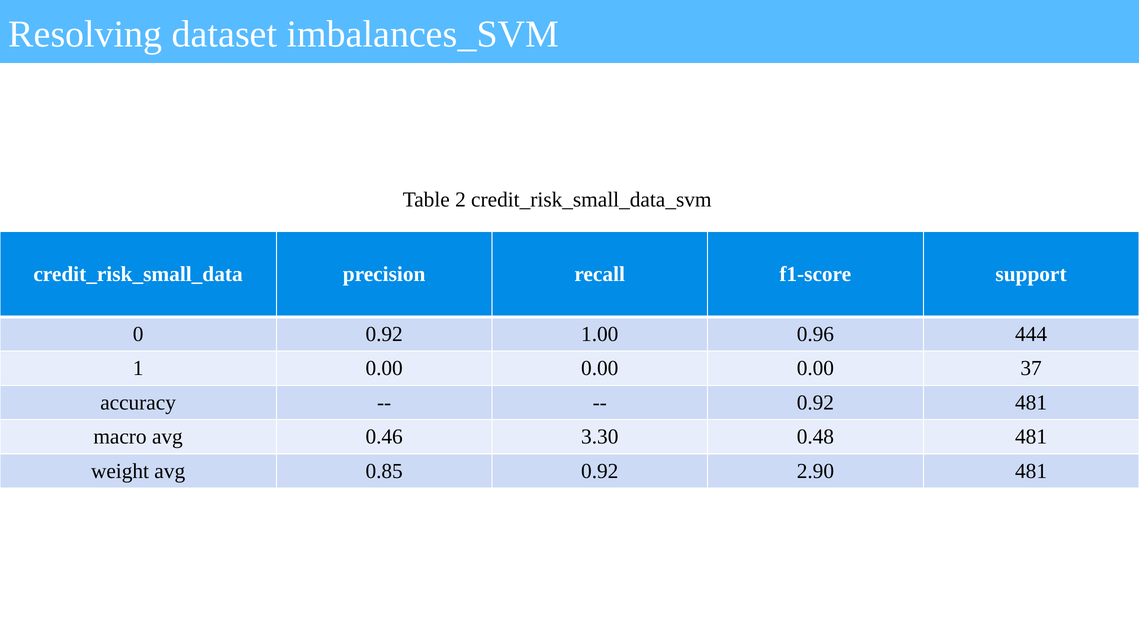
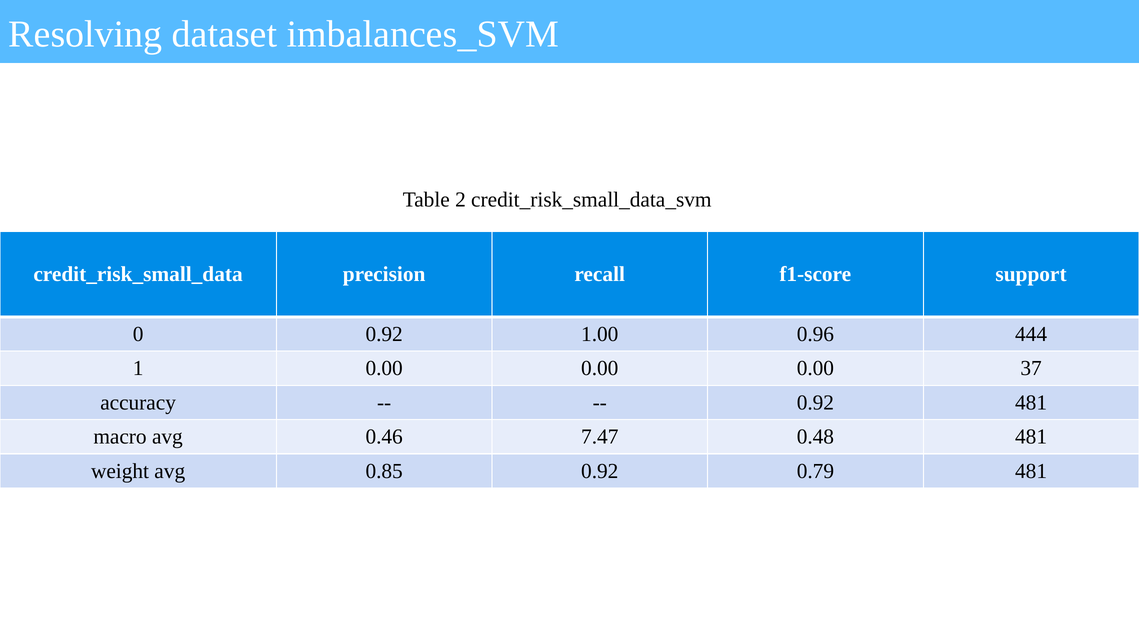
3.30: 3.30 -> 7.47
2.90: 2.90 -> 0.79
